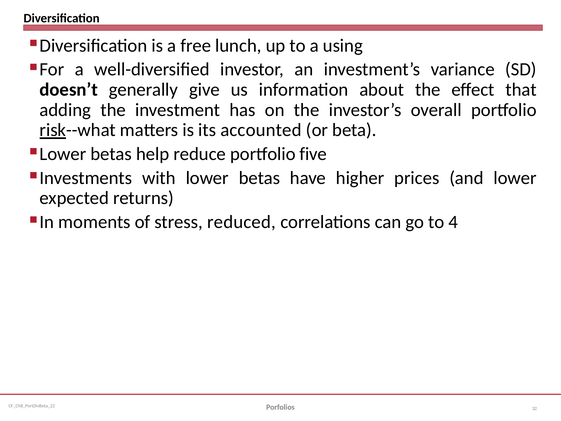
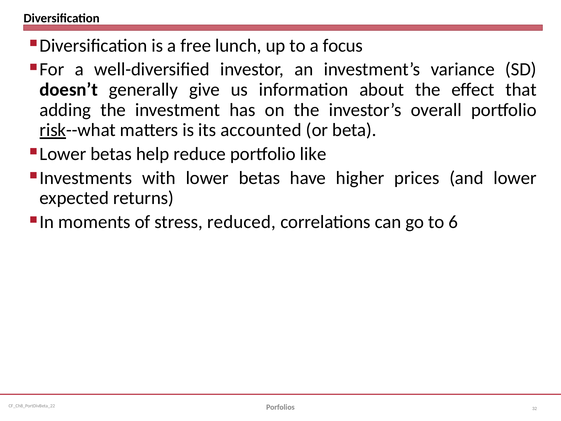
using: using -> focus
five: five -> like
4: 4 -> 6
